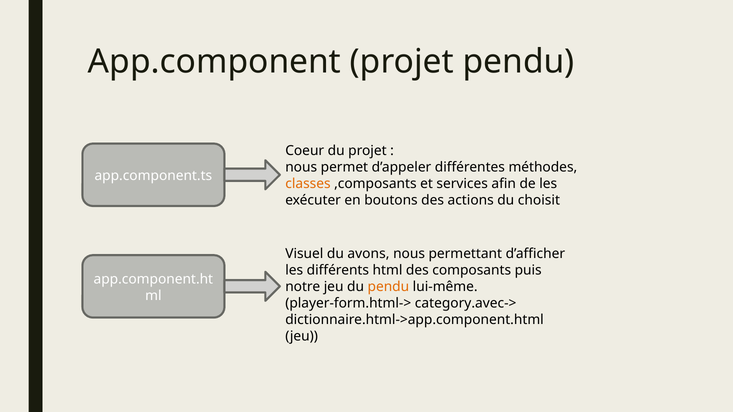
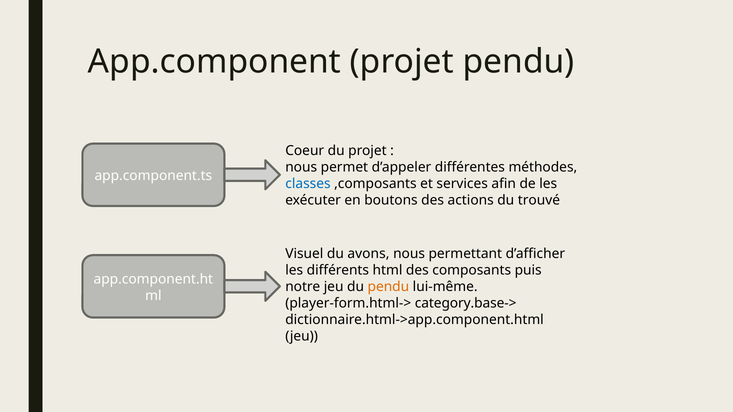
classes colour: orange -> blue
choisit: choisit -> trouvé
category.avec->: category.avec-> -> category.base->
